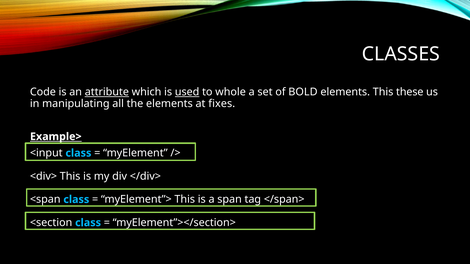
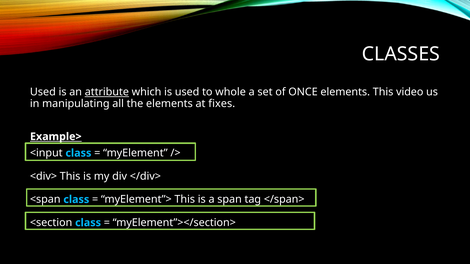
Code at (43, 92): Code -> Used
used at (187, 92) underline: present -> none
BOLD: BOLD -> ONCE
these: these -> video
